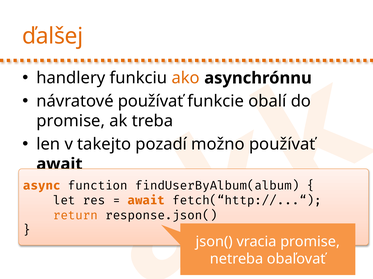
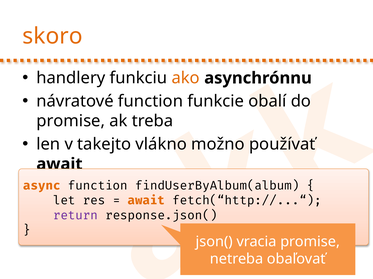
ďalšej: ďalšej -> skoro
návratové používať: používať -> function
pozadí: pozadí -> vlákno
return colour: orange -> purple
